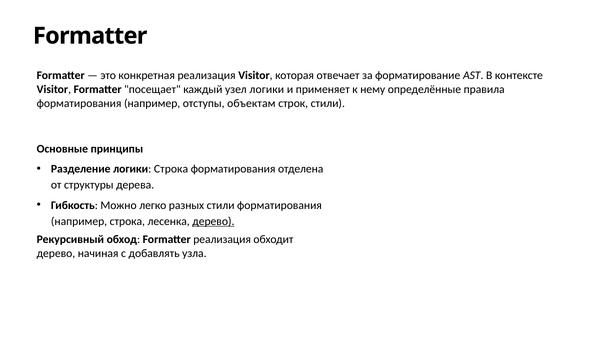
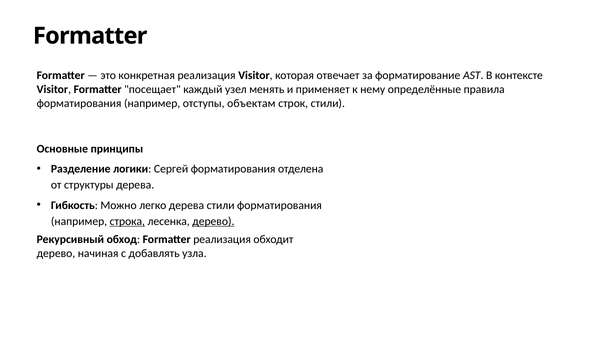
узел логики: логики -> менять
логики Строка: Строка -> Сергей
легко разных: разных -> дерева
строка at (127, 221) underline: none -> present
